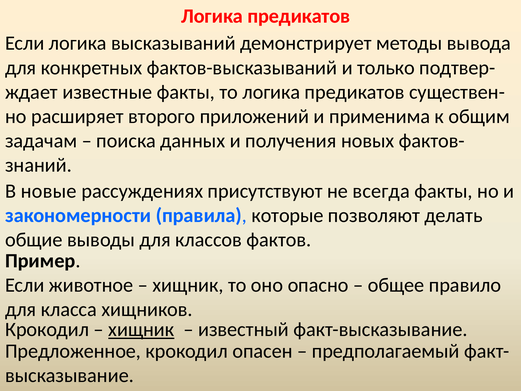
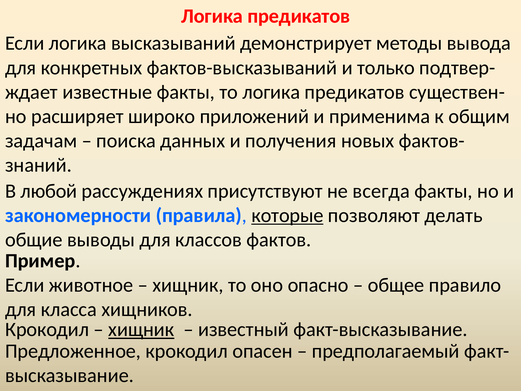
второго: второго -> широко
новые: новые -> любой
которые underline: none -> present
